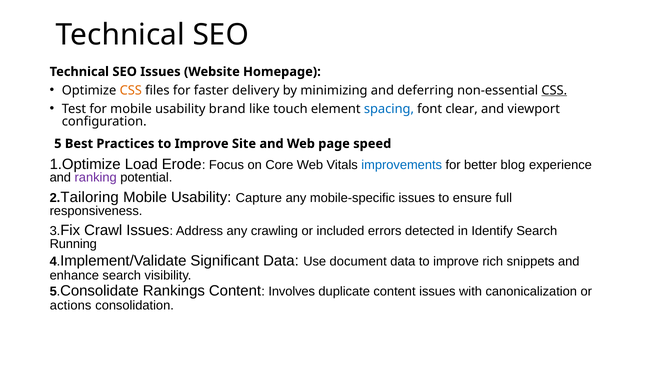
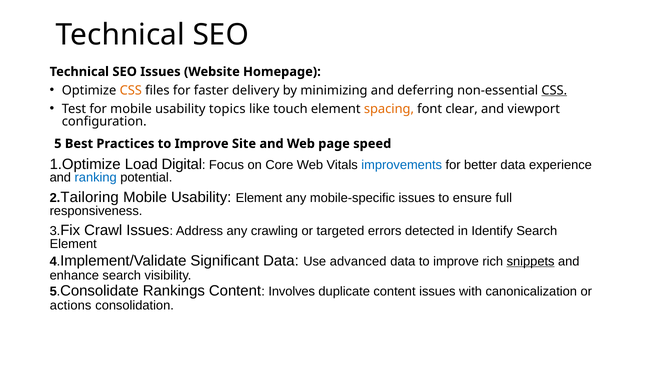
brand: brand -> topics
spacing colour: blue -> orange
Erode: Erode -> Digital
better blog: blog -> data
ranking colour: purple -> blue
Usability Capture: Capture -> Element
included: included -> targeted
Running at (73, 244): Running -> Element
document: document -> advanced
snippets underline: none -> present
